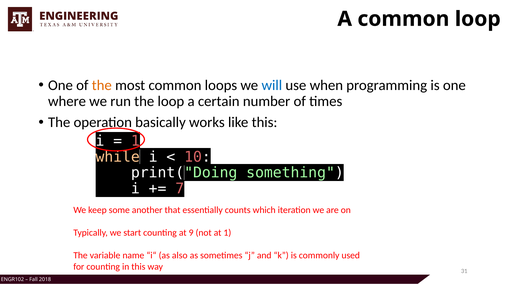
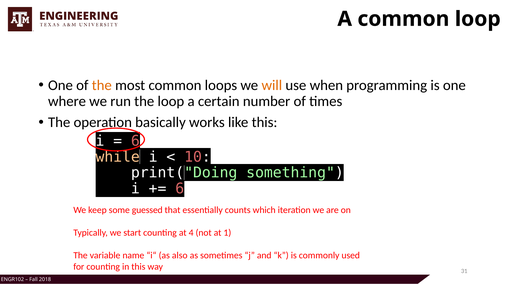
will colour: blue -> orange
1 at (135, 141): 1 -> 6
7 at (180, 189): 7 -> 6
another: another -> guessed
9: 9 -> 4
